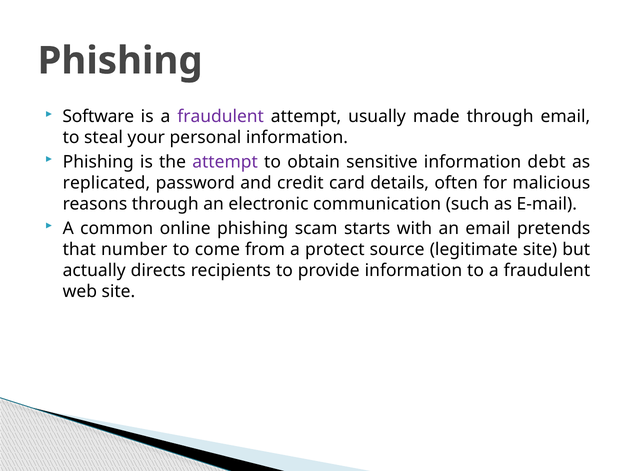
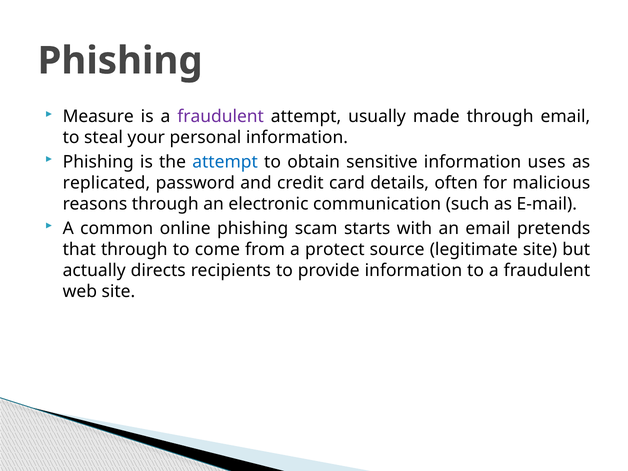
Software: Software -> Measure
attempt at (225, 162) colour: purple -> blue
debt: debt -> uses
that number: number -> through
